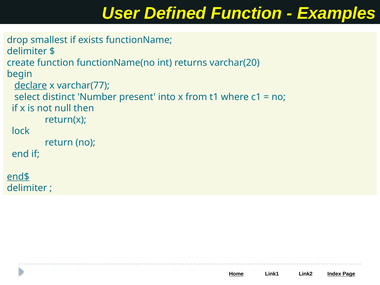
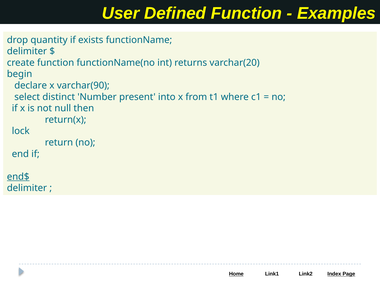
smallest: smallest -> quantity
declare underline: present -> none
varchar(77: varchar(77 -> varchar(90
